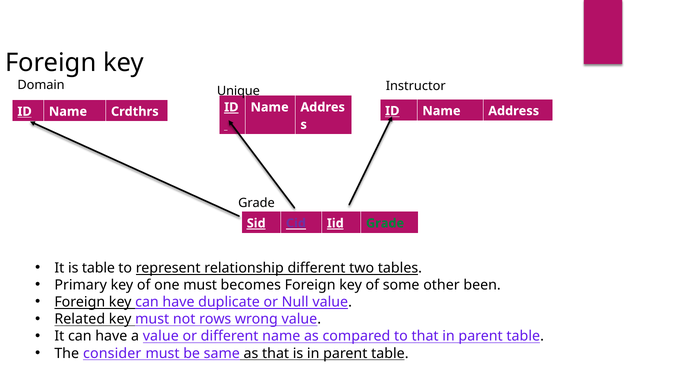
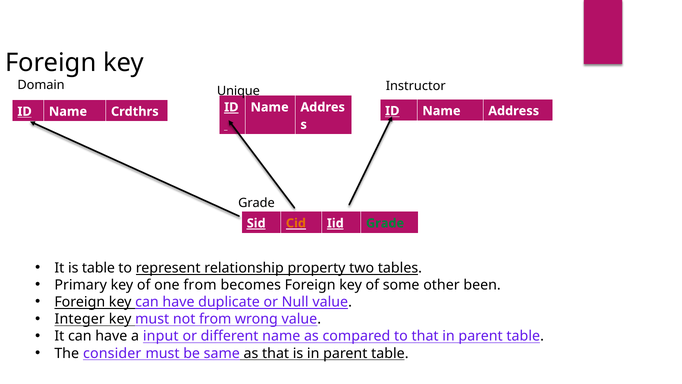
Cid colour: purple -> orange
relationship different: different -> property
one must: must -> from
Related: Related -> Integer
not rows: rows -> from
a value: value -> input
